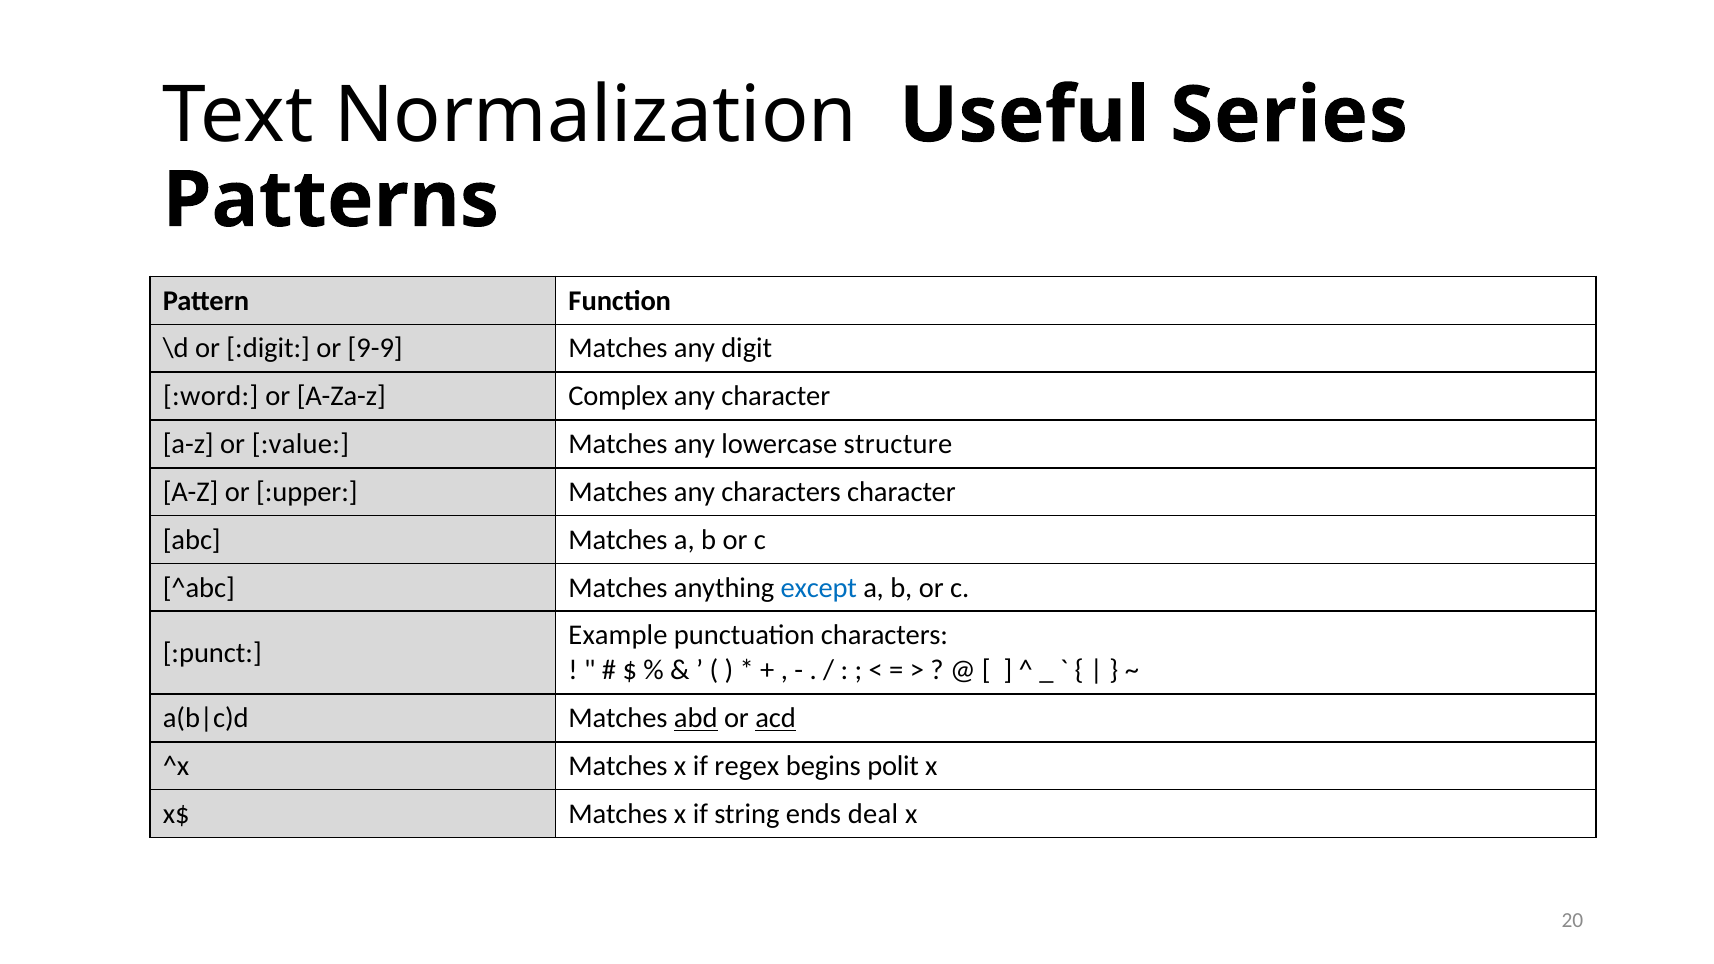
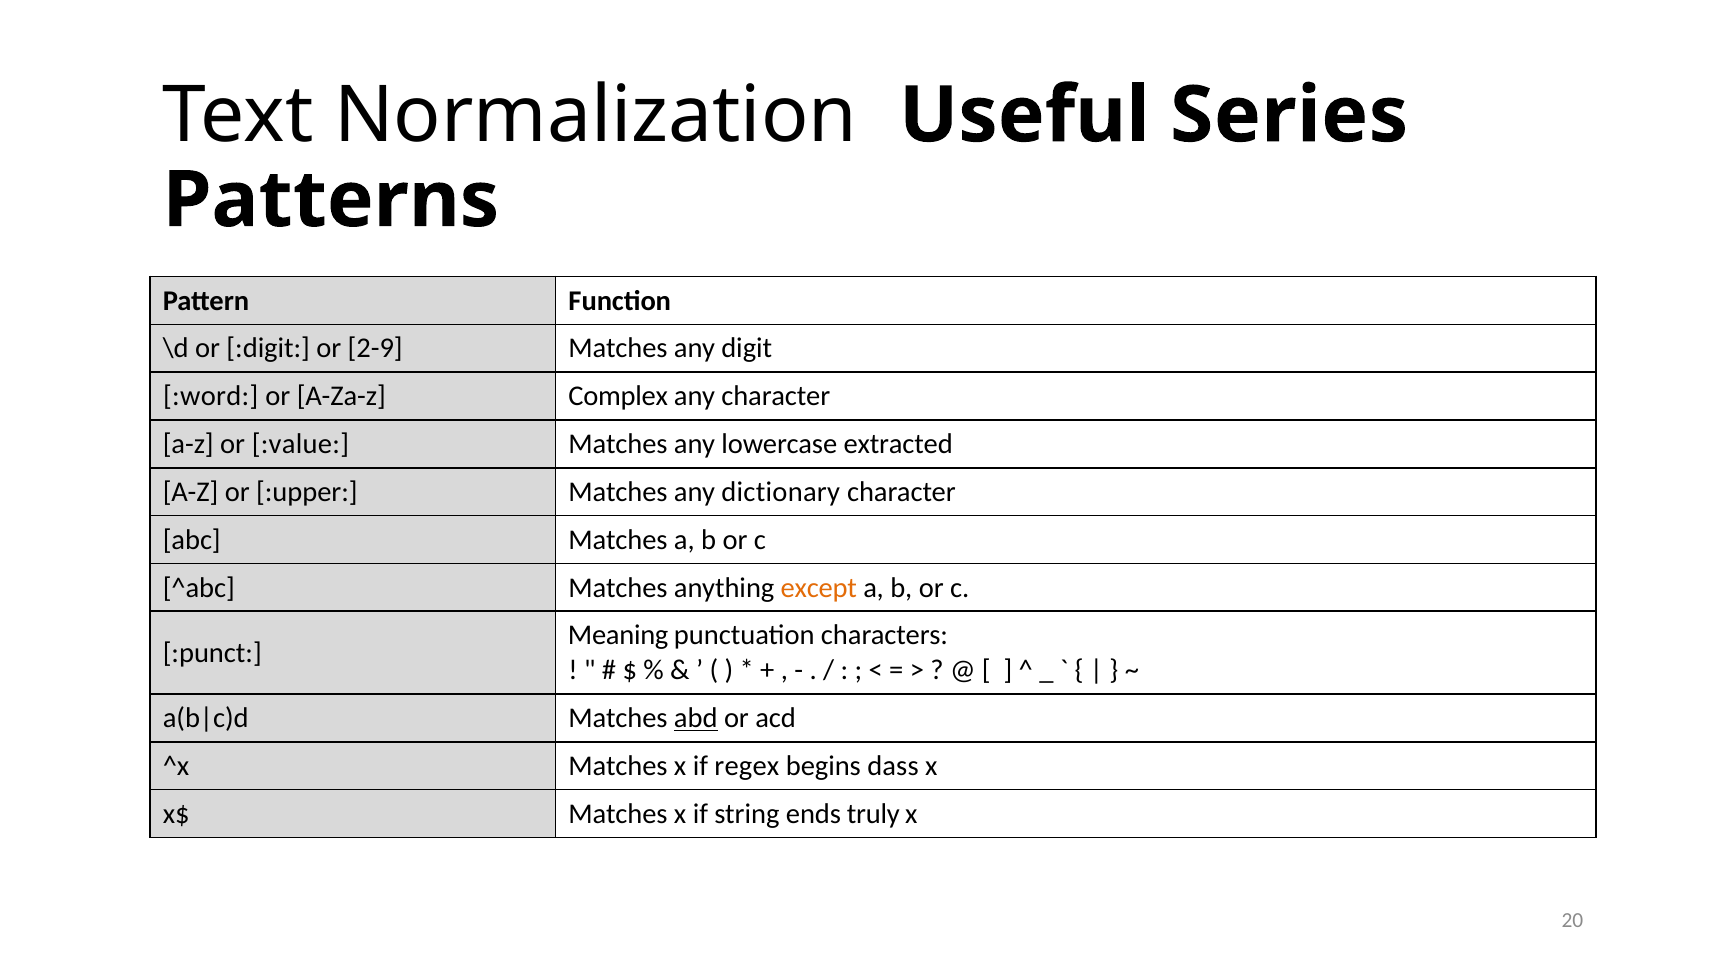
9-9: 9-9 -> 2-9
structure: structure -> extracted
any characters: characters -> dictionary
except colour: blue -> orange
Example: Example -> Meaning
acd underline: present -> none
polit: polit -> dass
deal: deal -> truly
